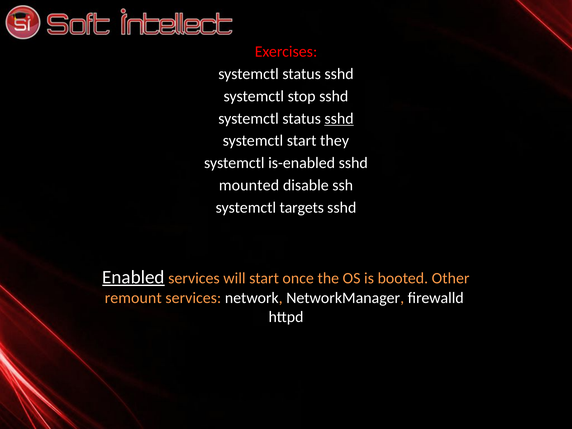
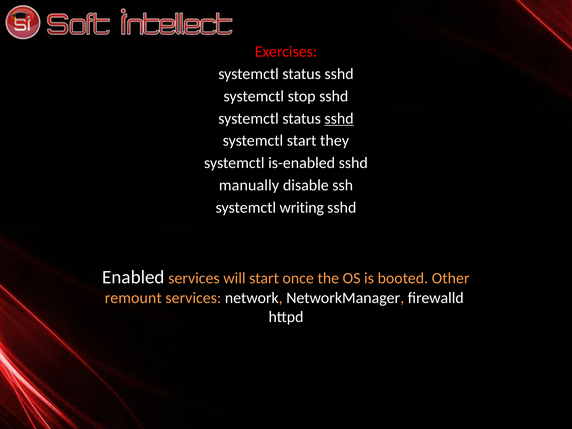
mounted: mounted -> manually
targets: targets -> writing
Enabled underline: present -> none
